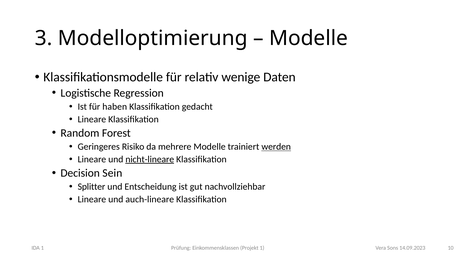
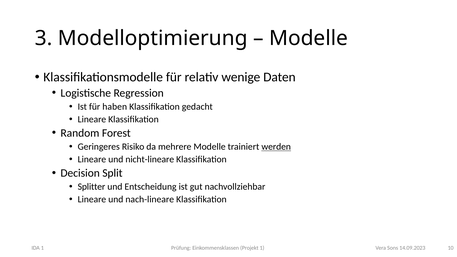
nicht-lineare underline: present -> none
Sein: Sein -> Split
auch-lineare: auch-lineare -> nach-lineare
